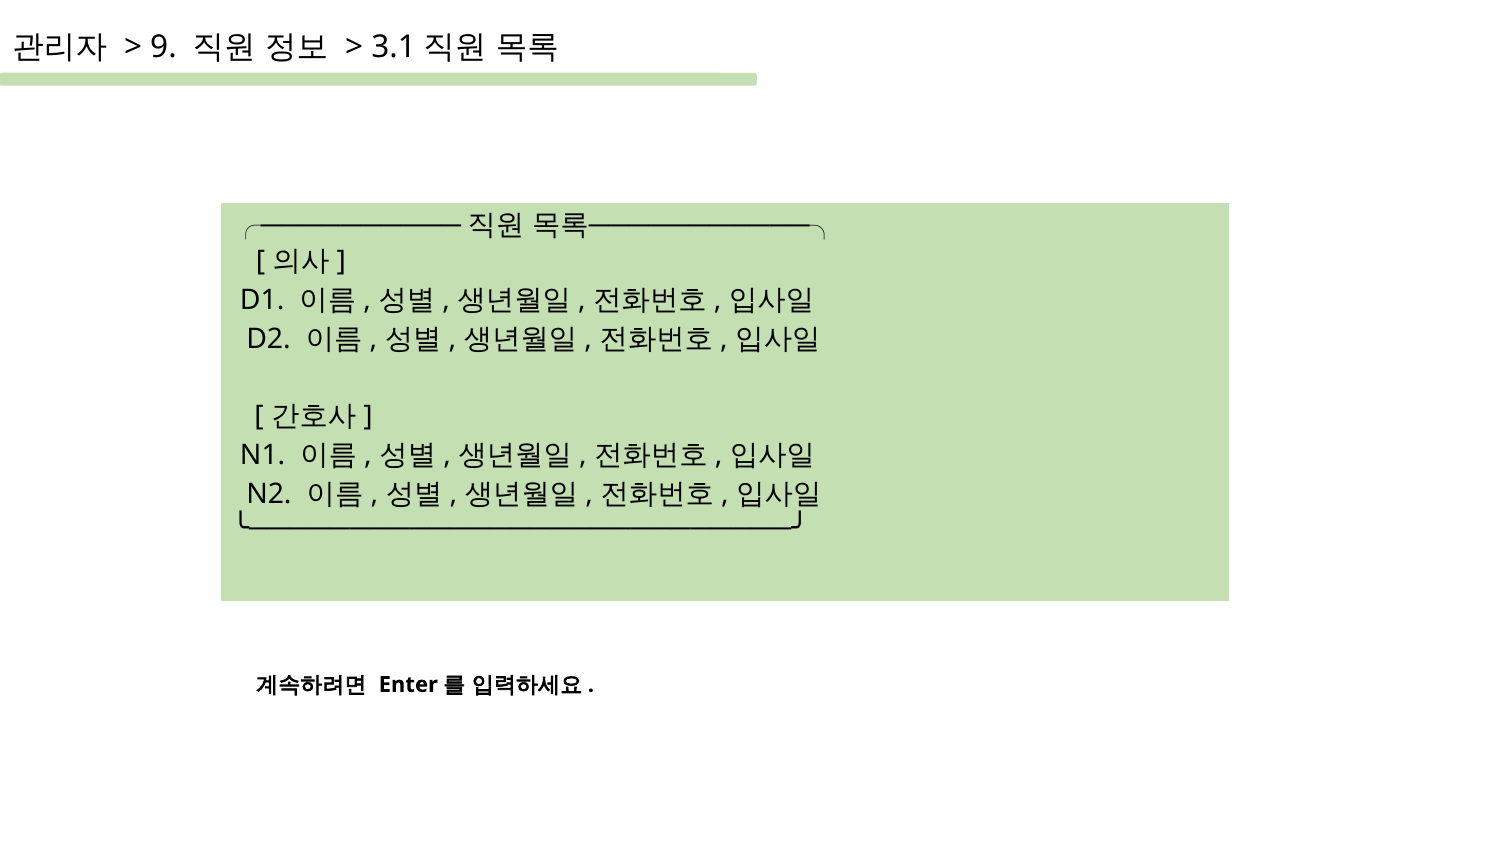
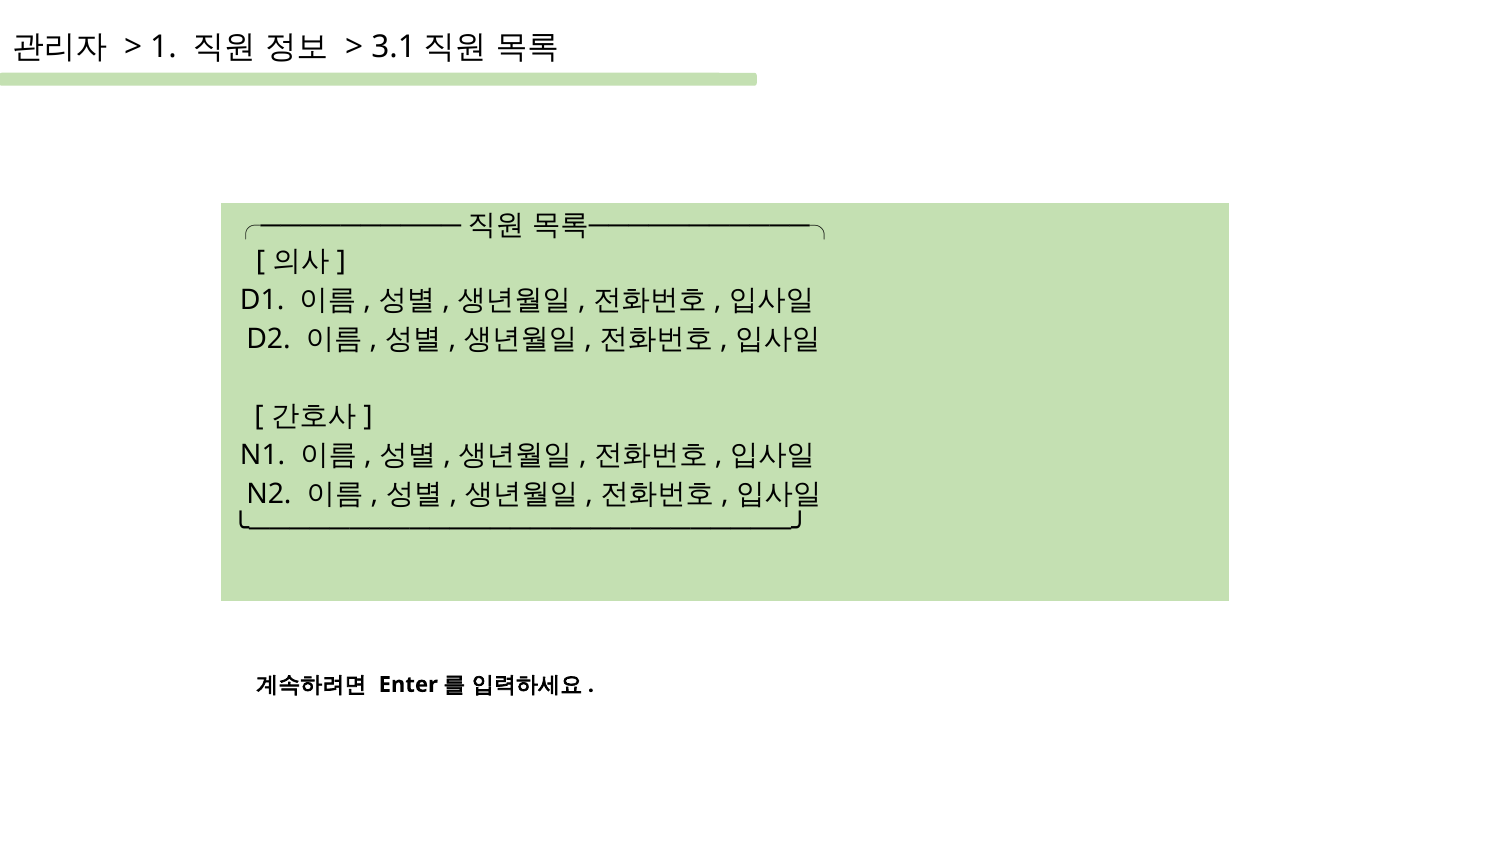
9: 9 -> 1
